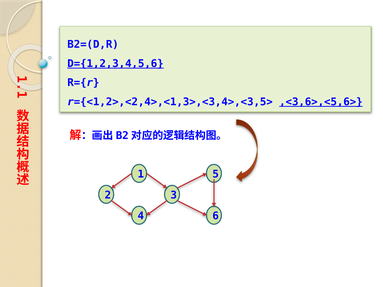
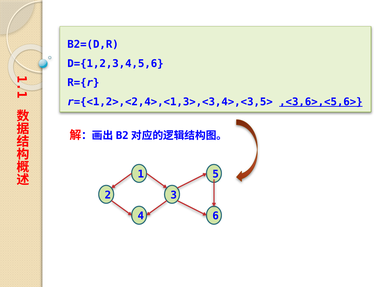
D={1,2,3,4,5,6 underline: present -> none
